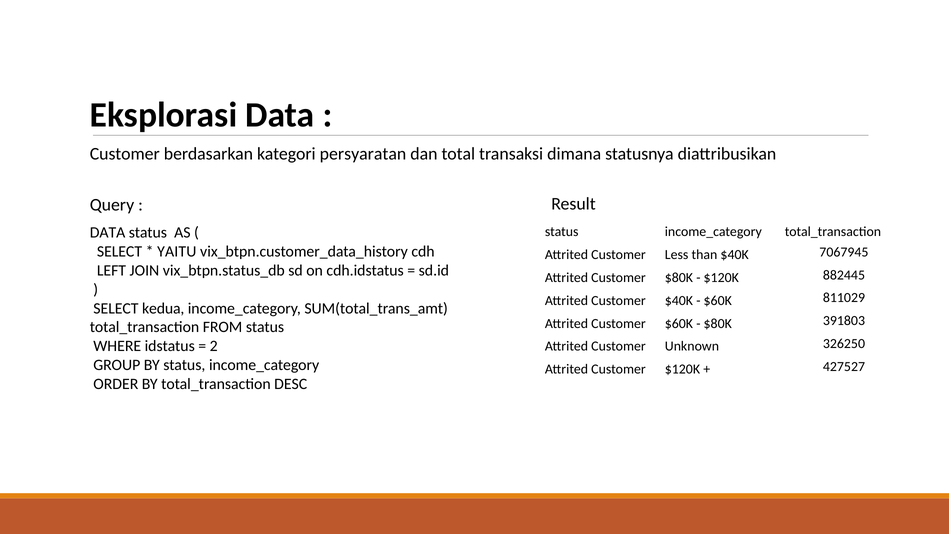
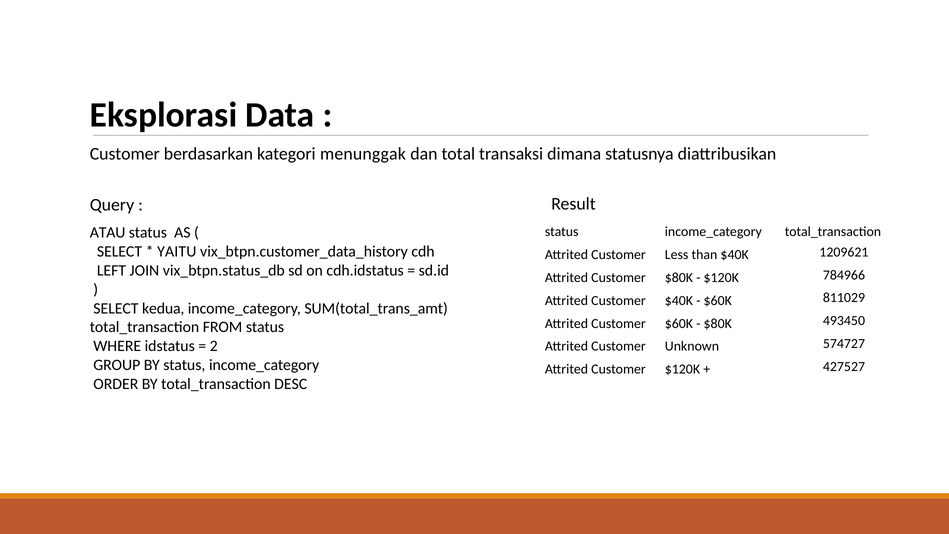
persyaratan: persyaratan -> menunggak
DATA at (108, 232): DATA -> ATAU
7067945: 7067945 -> 1209621
882445: 882445 -> 784966
391803: 391803 -> 493450
326250: 326250 -> 574727
